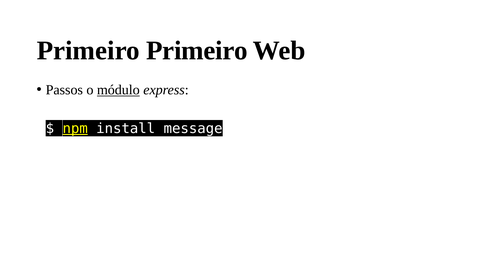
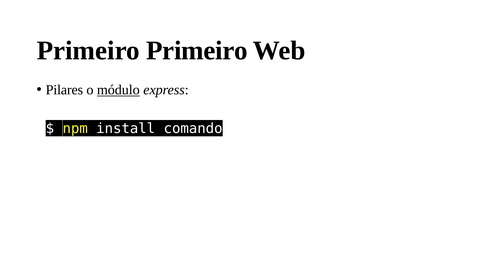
Passos: Passos -> Pilares
npm underline: present -> none
message: message -> comando
